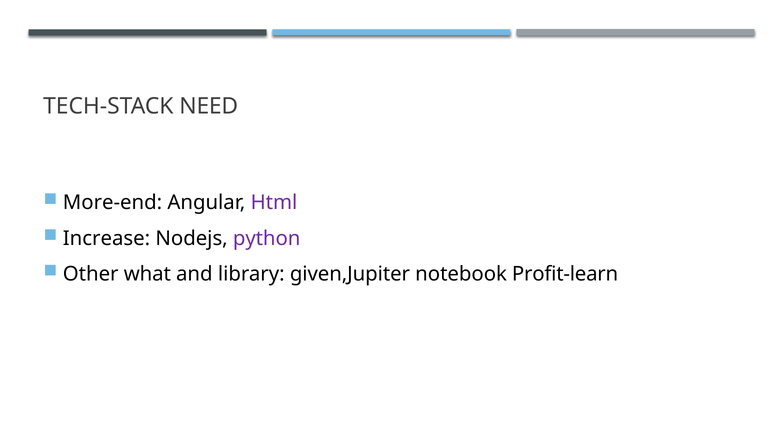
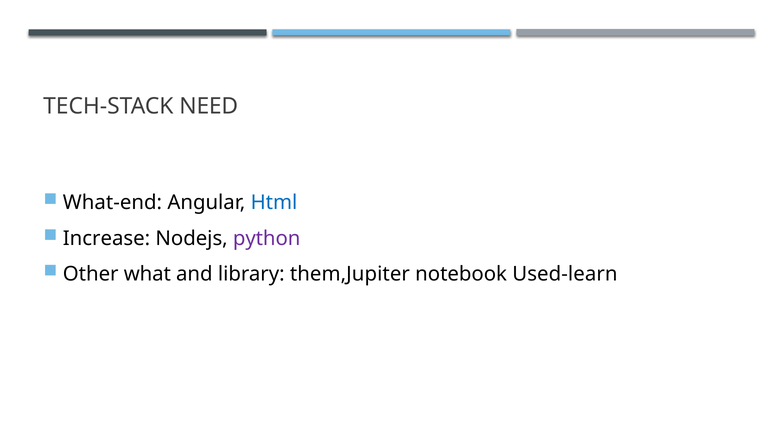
More-end: More-end -> What-end
Html colour: purple -> blue
given,Jupiter: given,Jupiter -> them,Jupiter
Profit-learn: Profit-learn -> Used-learn
